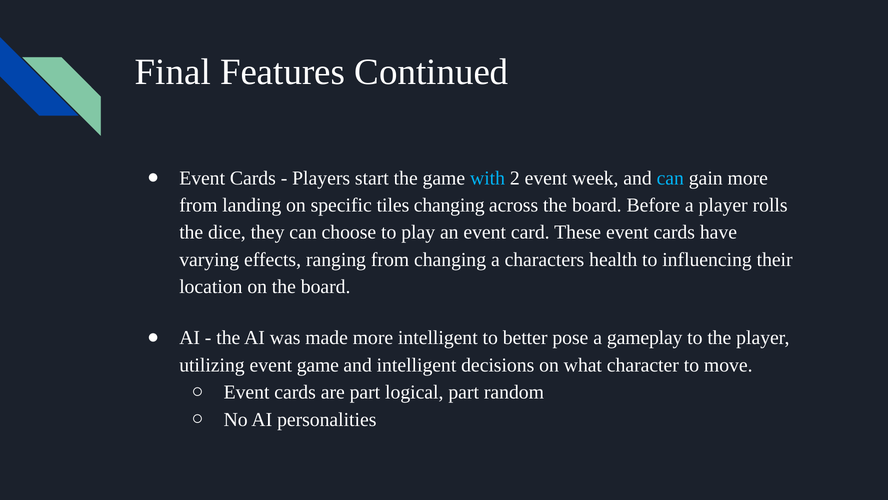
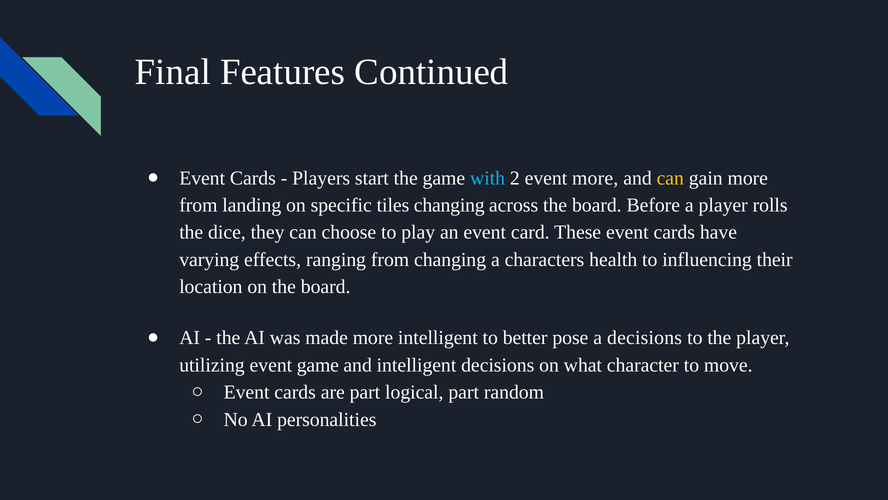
event week: week -> more
can at (670, 178) colour: light blue -> yellow
a gameplay: gameplay -> decisions
